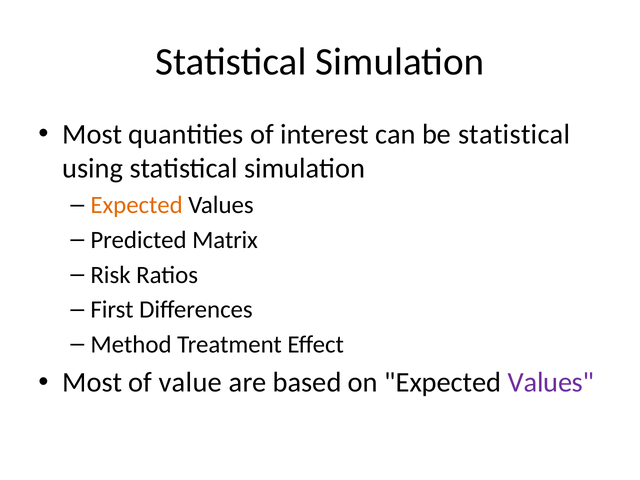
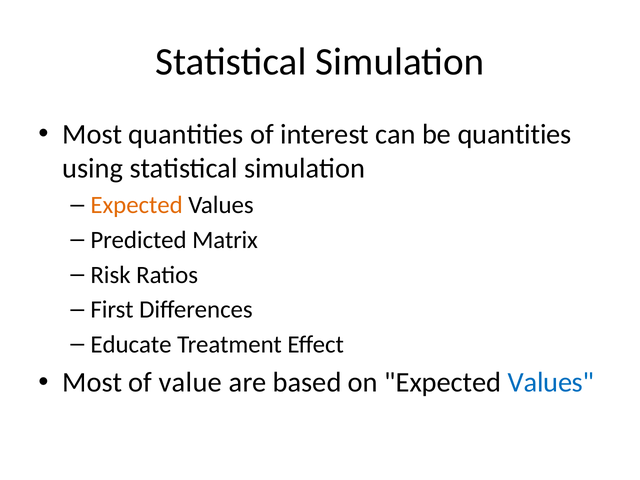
be statistical: statistical -> quantities
Method: Method -> Educate
Values at (551, 383) colour: purple -> blue
